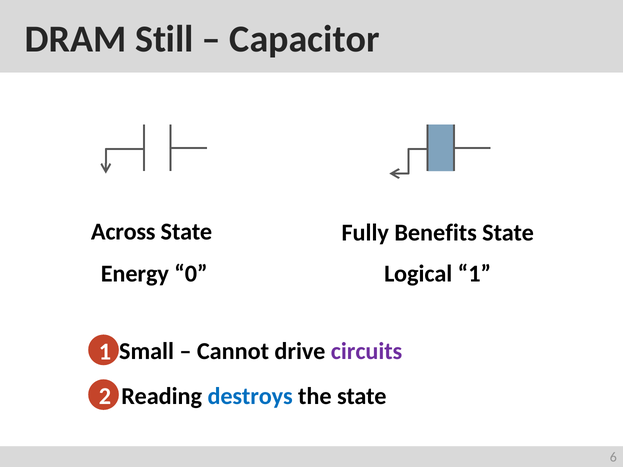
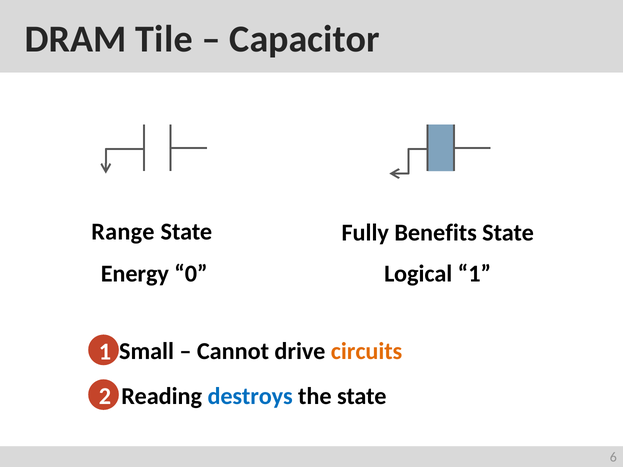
Still: Still -> Tile
Across: Across -> Range
circuits colour: purple -> orange
